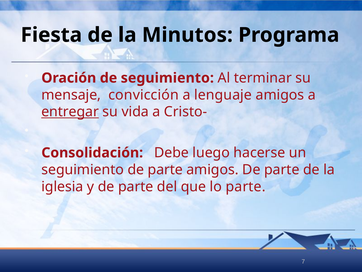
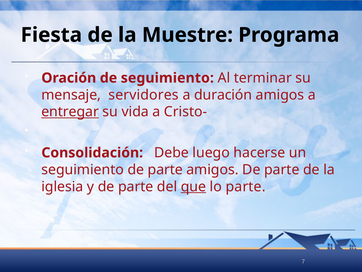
Minutos: Minutos -> Muestre
convicción: convicción -> servidores
lenguaje: lenguaje -> duración
que underline: none -> present
